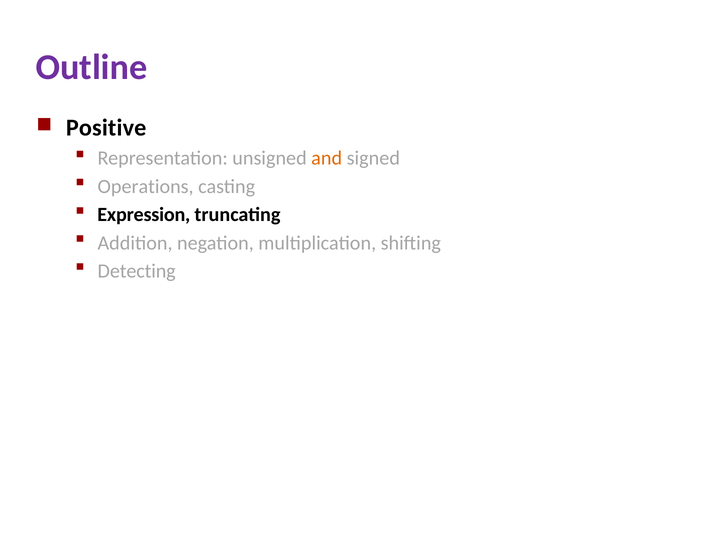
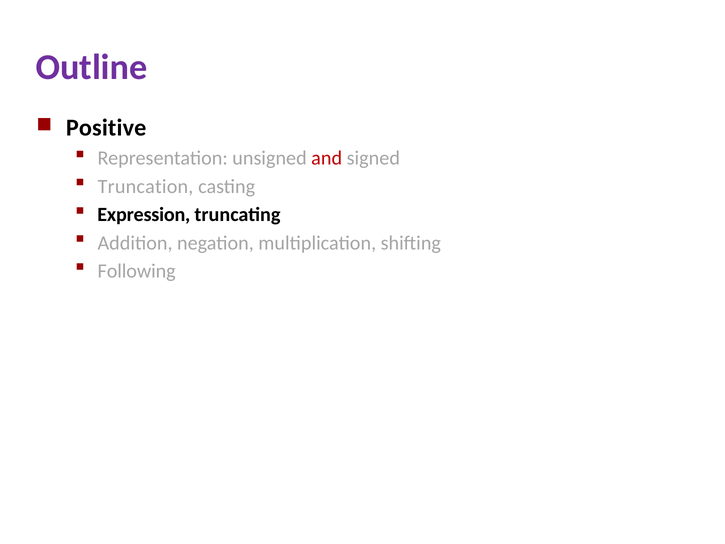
and colour: orange -> red
Operations: Operations -> Truncation
Detecting: Detecting -> Following
